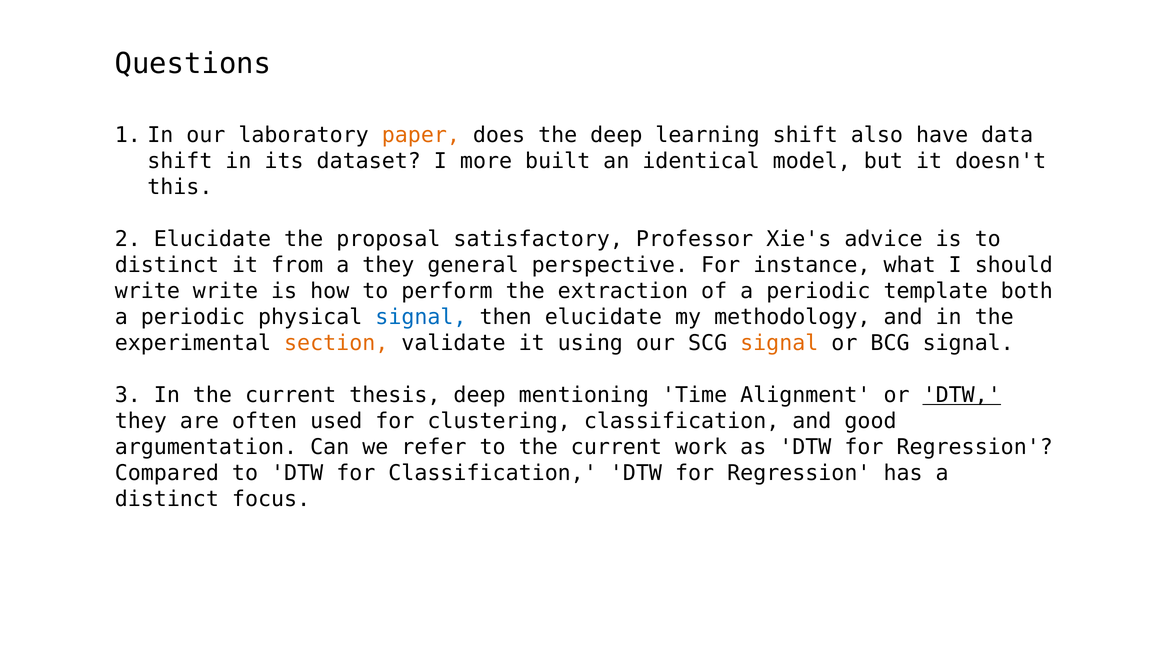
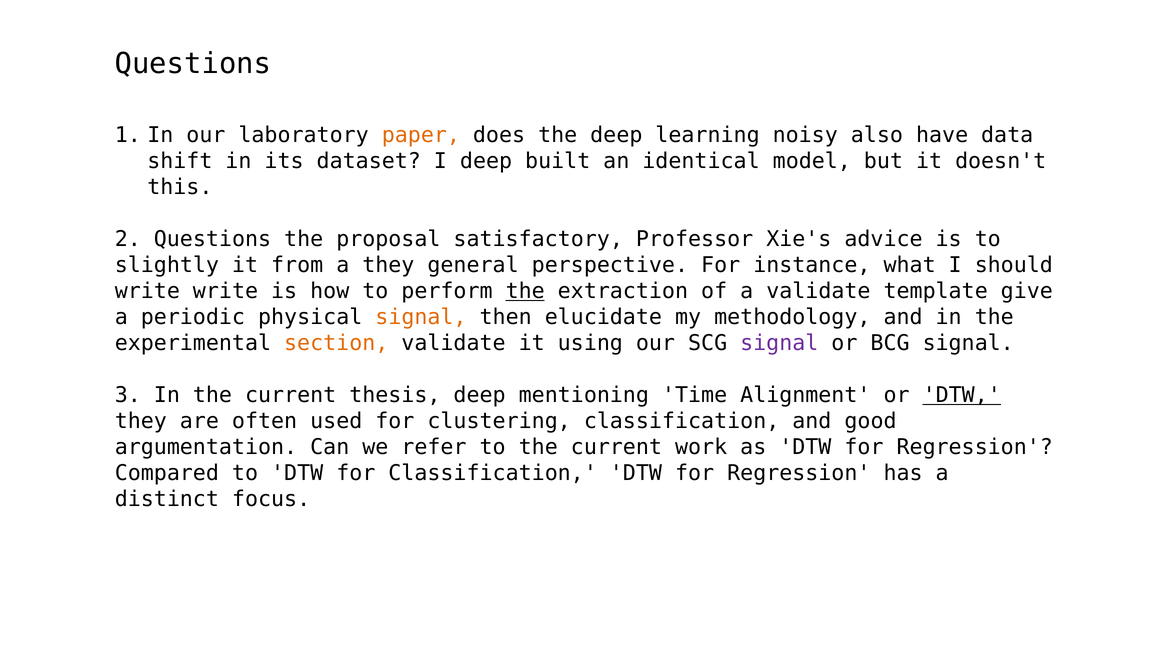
learning shift: shift -> noisy
I more: more -> deep
2 Elucidate: Elucidate -> Questions
distinct at (167, 265): distinct -> slightly
the at (525, 291) underline: none -> present
of a periodic: periodic -> validate
both: both -> give
signal at (421, 317) colour: blue -> orange
signal at (779, 343) colour: orange -> purple
